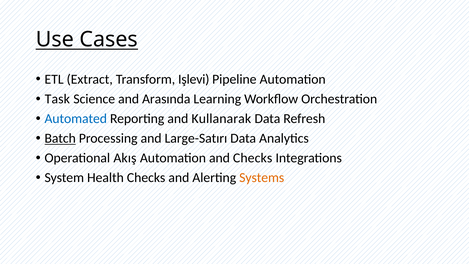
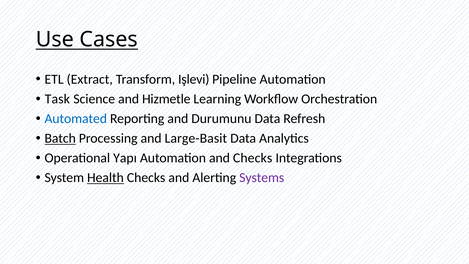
Arasında: Arasında -> Hizmetle
Kullanarak: Kullanarak -> Durumunu
Large-Satırı: Large-Satırı -> Large-Basit
Akış: Akış -> Yapı
Health underline: none -> present
Systems colour: orange -> purple
